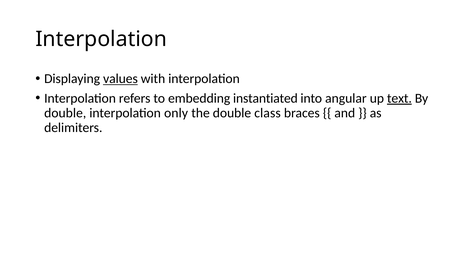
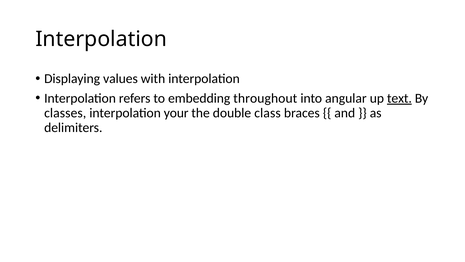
values underline: present -> none
instantiated: instantiated -> throughout
double at (65, 113): double -> classes
only: only -> your
